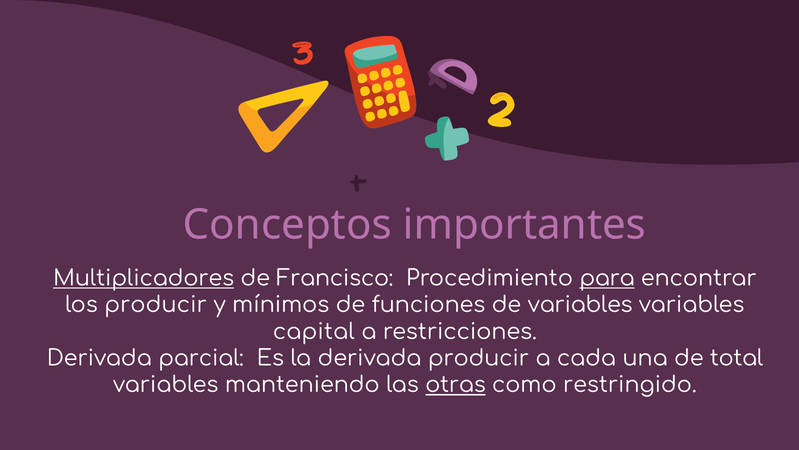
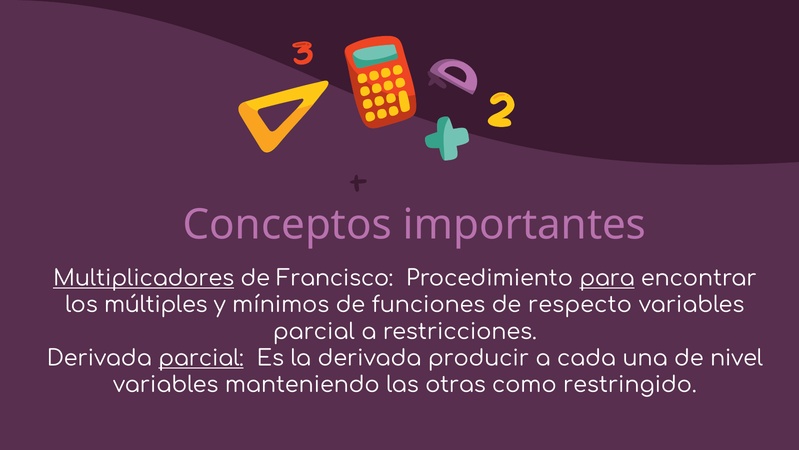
los producir: producir -> múltiples
de variables: variables -> respecto
capital at (314, 331): capital -> parcial
parcial at (201, 358) underline: none -> present
total: total -> nivel
otras underline: present -> none
